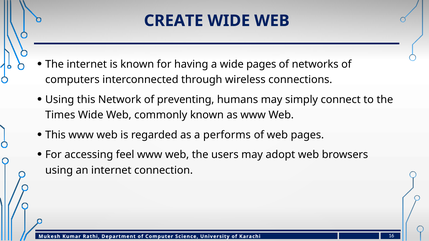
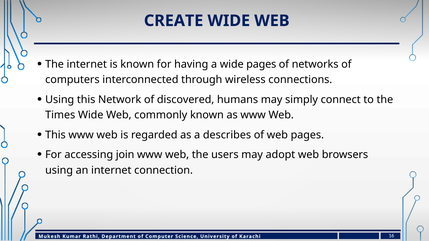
preventing: preventing -> discovered
performs: performs -> describes
feel: feel -> join
